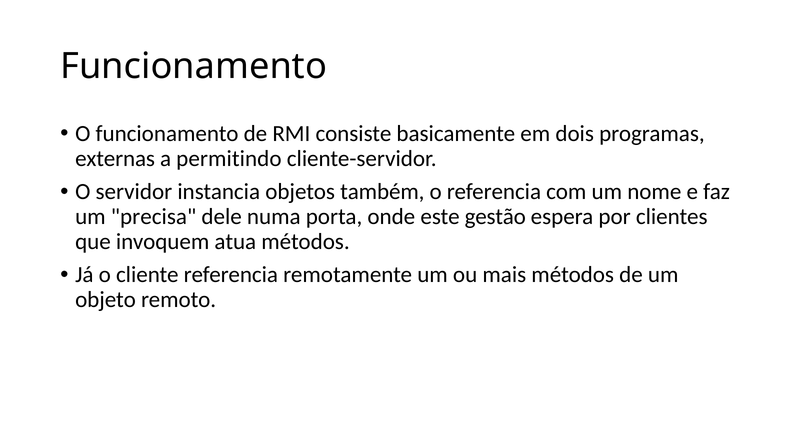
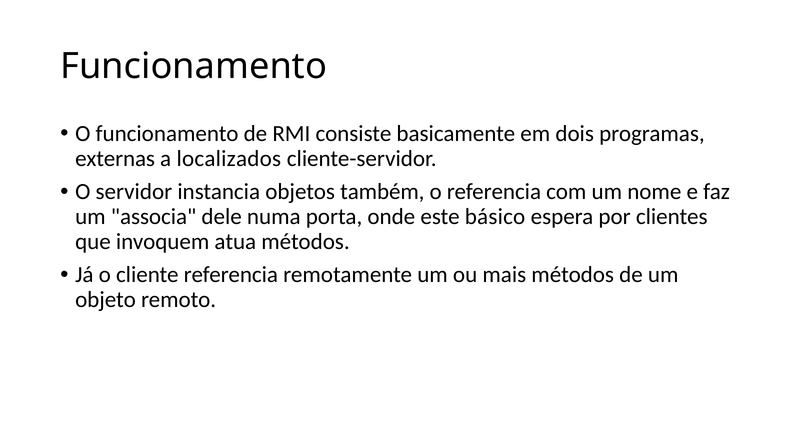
permitindo: permitindo -> localizados
precisa: precisa -> associa
gestão: gestão -> básico
